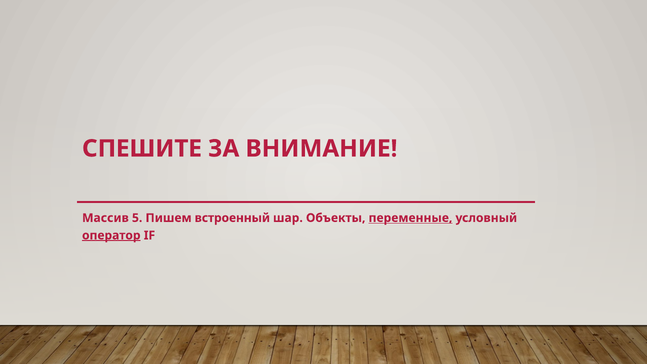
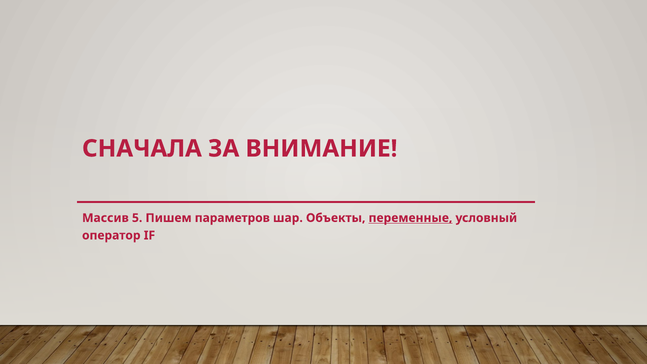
СПЕШИТЕ: СПЕШИТЕ -> СНАЧАЛА
встроенный: встроенный -> параметров
оператор underline: present -> none
